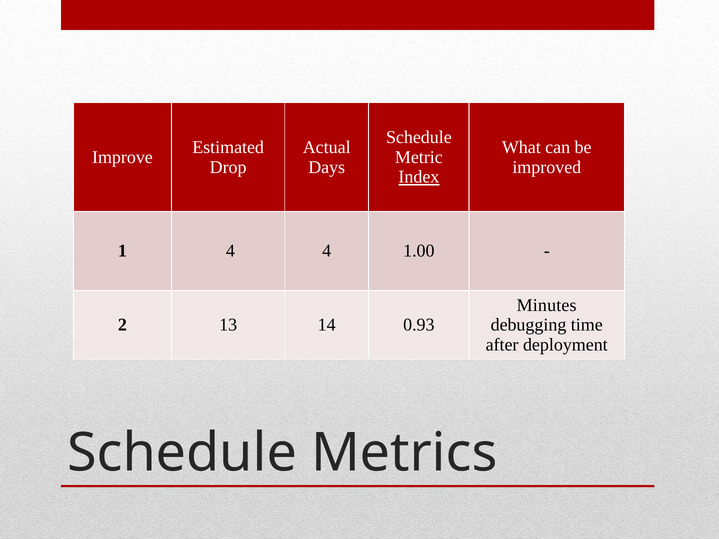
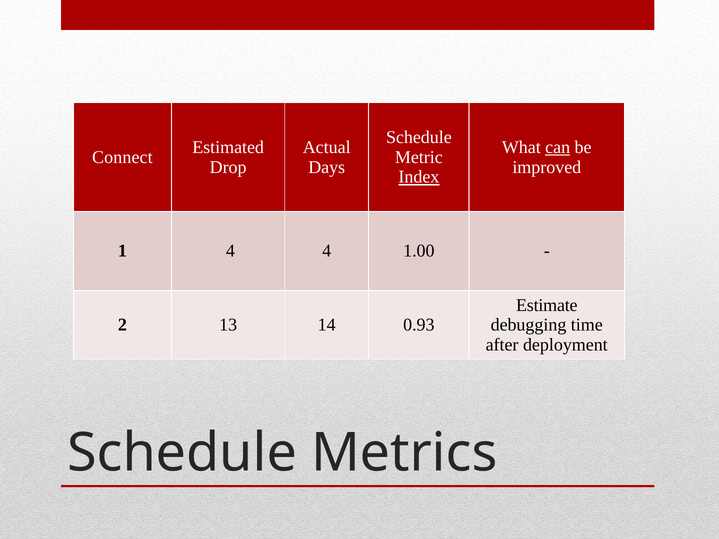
can underline: none -> present
Improve: Improve -> Connect
Minutes: Minutes -> Estimate
